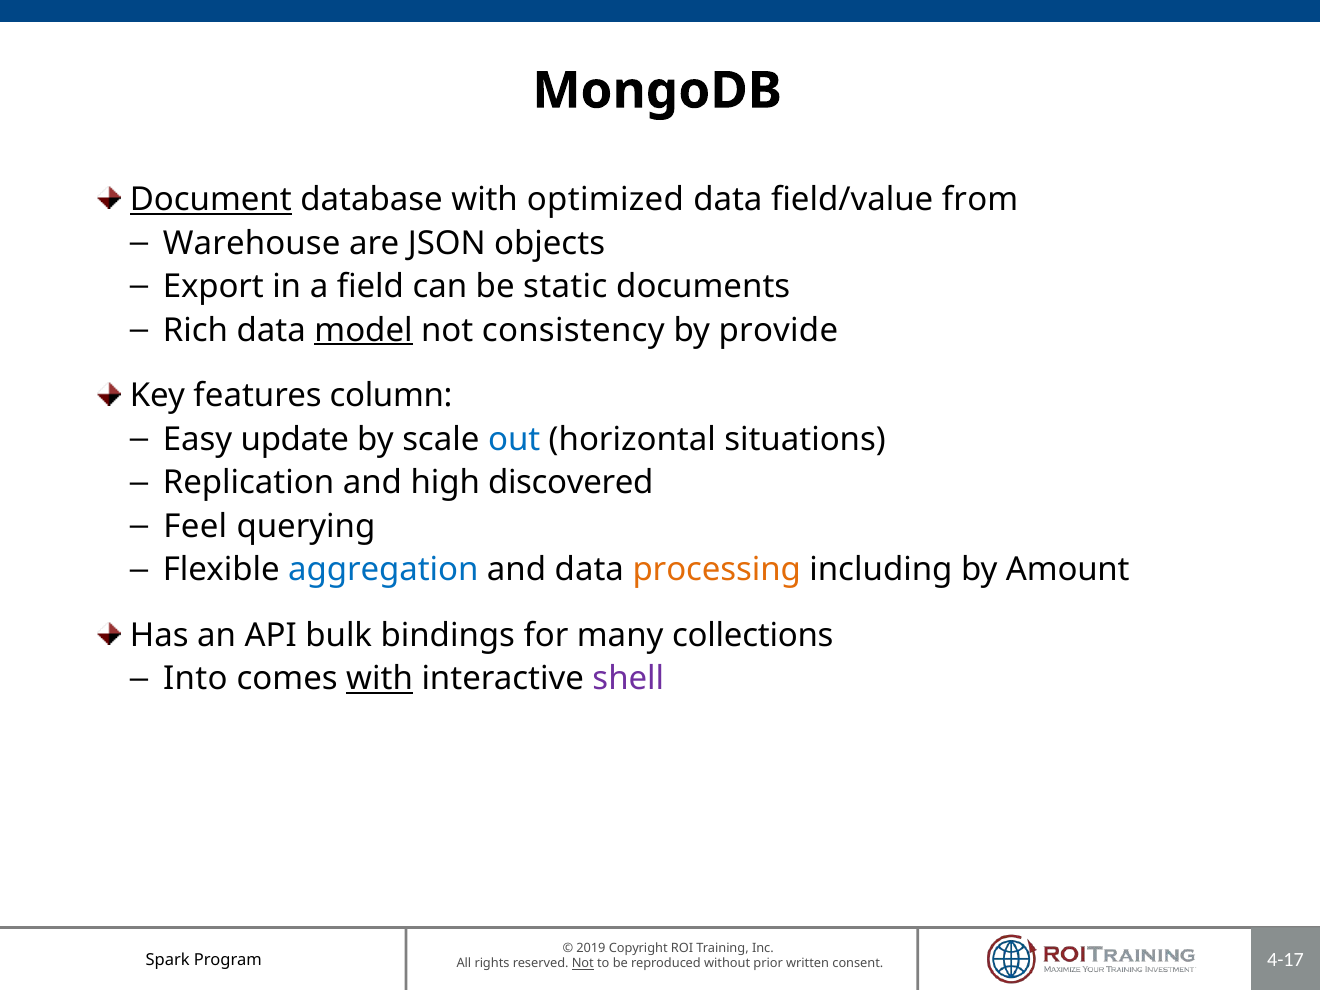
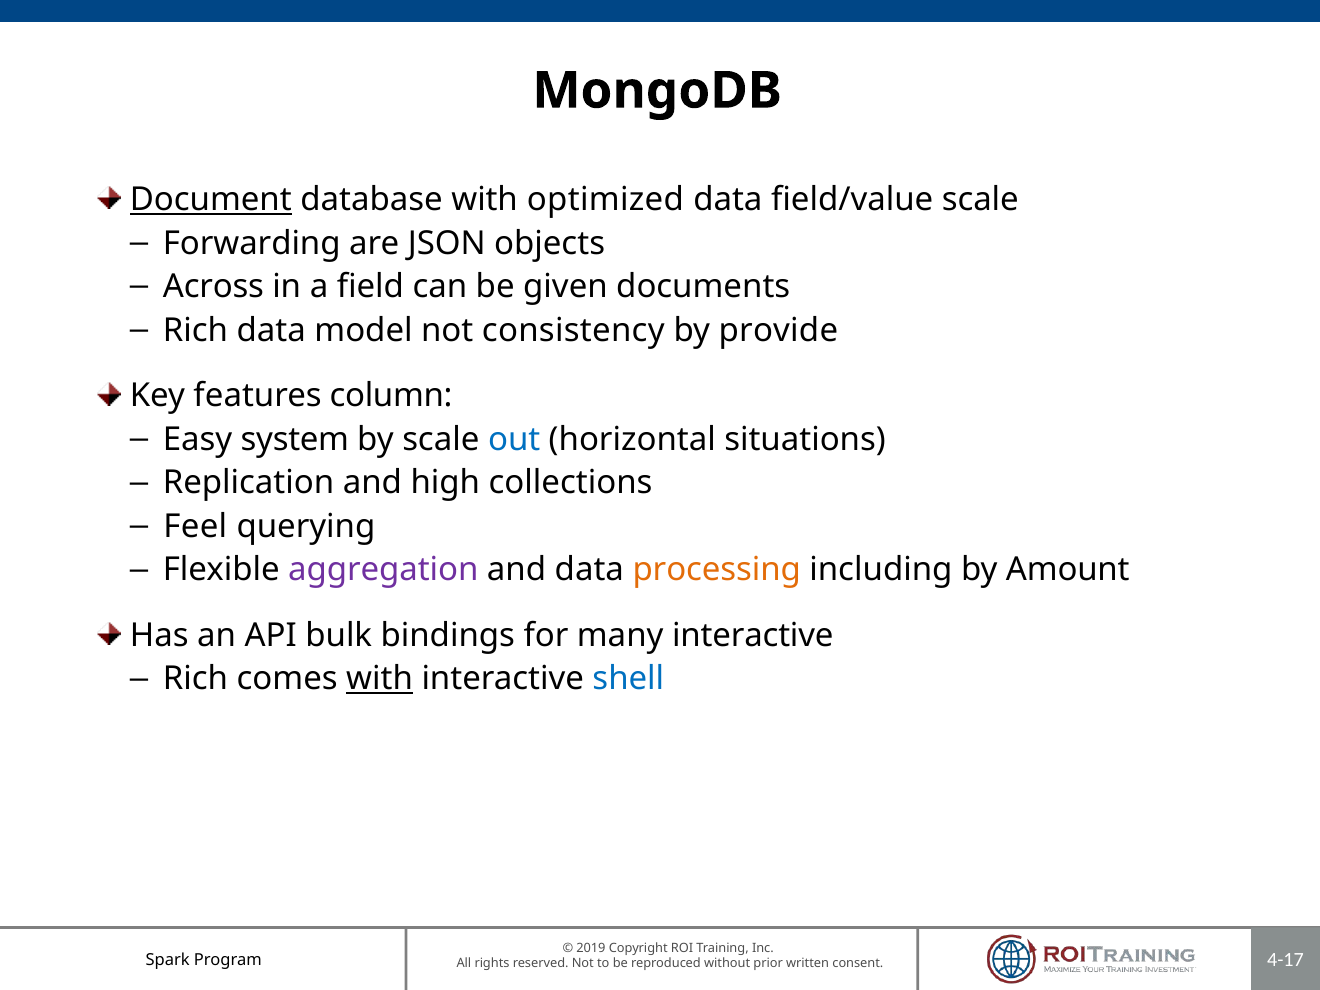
field/value from: from -> scale
Warehouse: Warehouse -> Forwarding
Export: Export -> Across
static: static -> given
model underline: present -> none
update: update -> system
discovered: discovered -> collections
aggregation colour: blue -> purple
many collections: collections -> interactive
Into at (195, 679): Into -> Rich
shell colour: purple -> blue
Not at (583, 964) underline: present -> none
